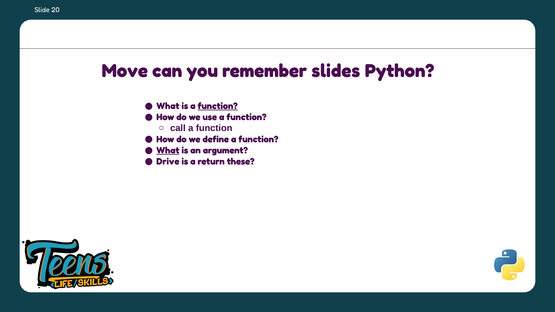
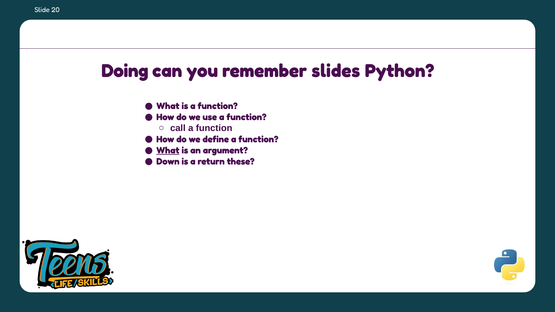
Move: Move -> Doing
function at (218, 106) underline: present -> none
Drive: Drive -> Down
